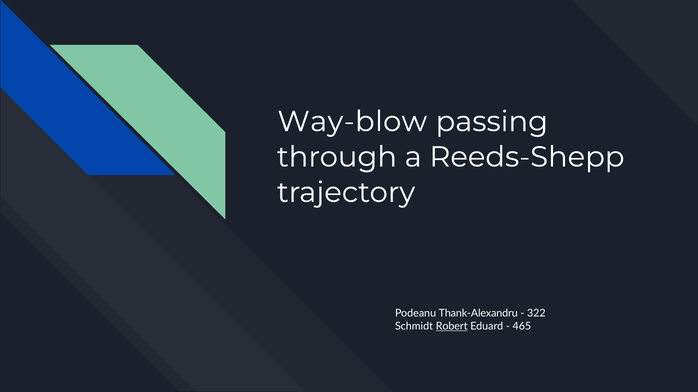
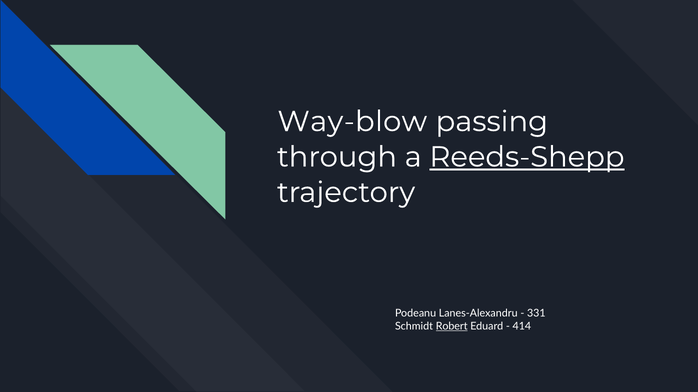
Reeds-Shepp underline: none -> present
Thank-Alexandru: Thank-Alexandru -> Lanes-Alexandru
322: 322 -> 331
465: 465 -> 414
